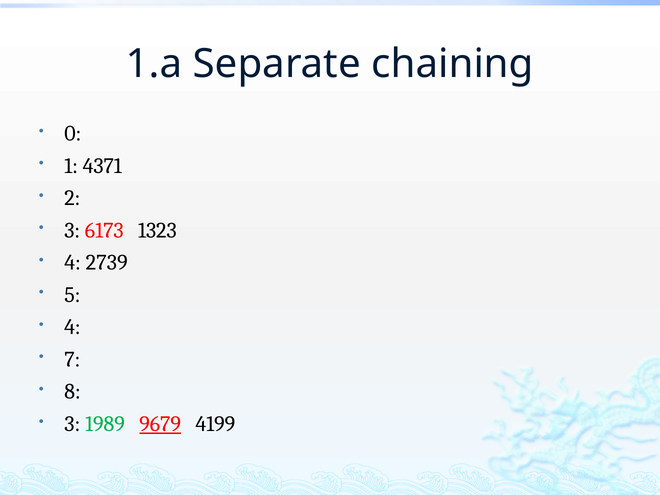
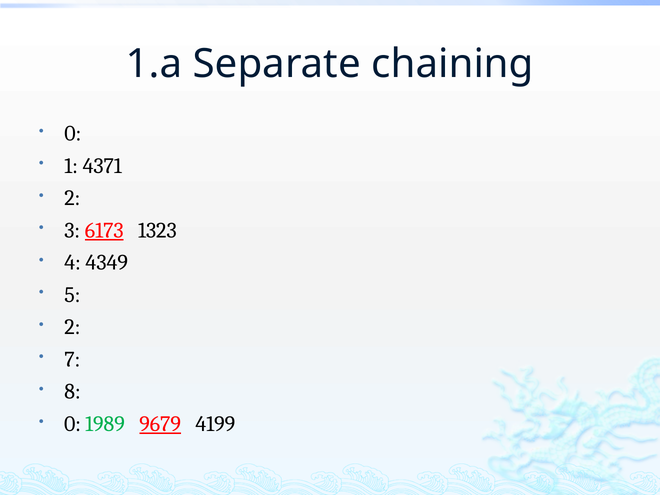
6173 underline: none -> present
2739: 2739 -> 4349
4 at (72, 327): 4 -> 2
3 at (72, 424): 3 -> 0
